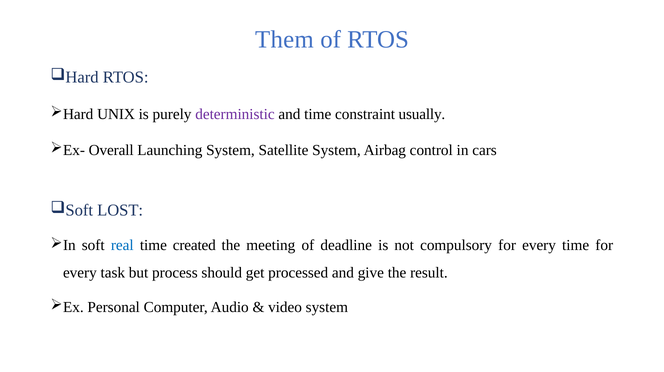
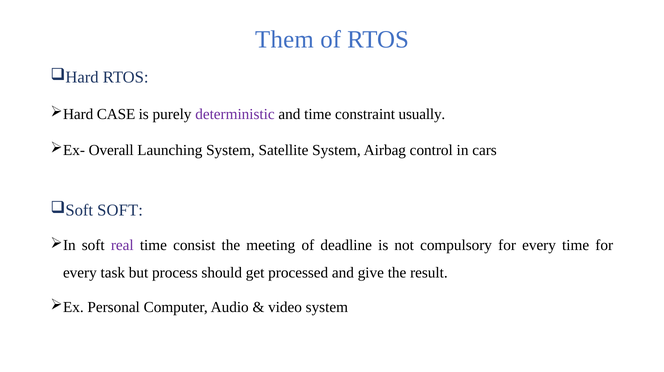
UNIX: UNIX -> CASE
LOST at (120, 210): LOST -> SOFT
real colour: blue -> purple
created: created -> consist
